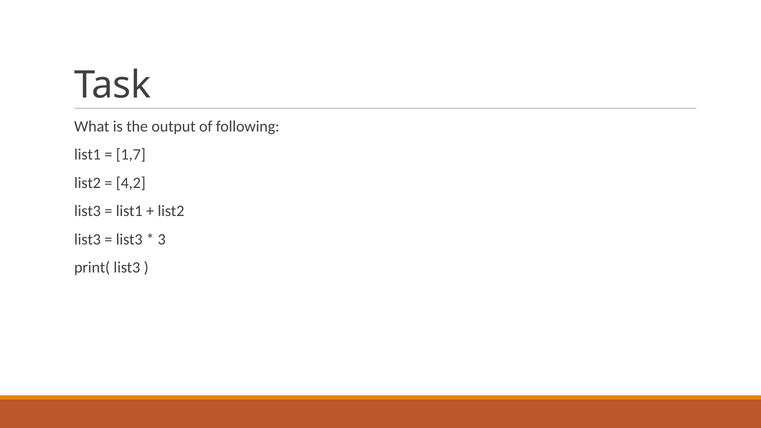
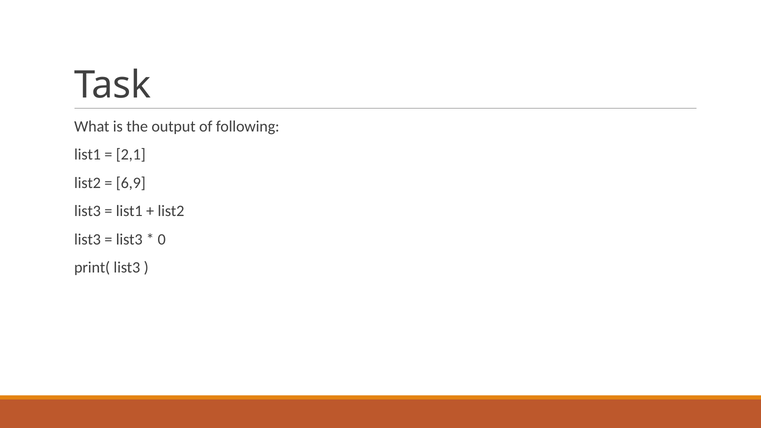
1,7: 1,7 -> 2,1
4,2: 4,2 -> 6,9
3: 3 -> 0
